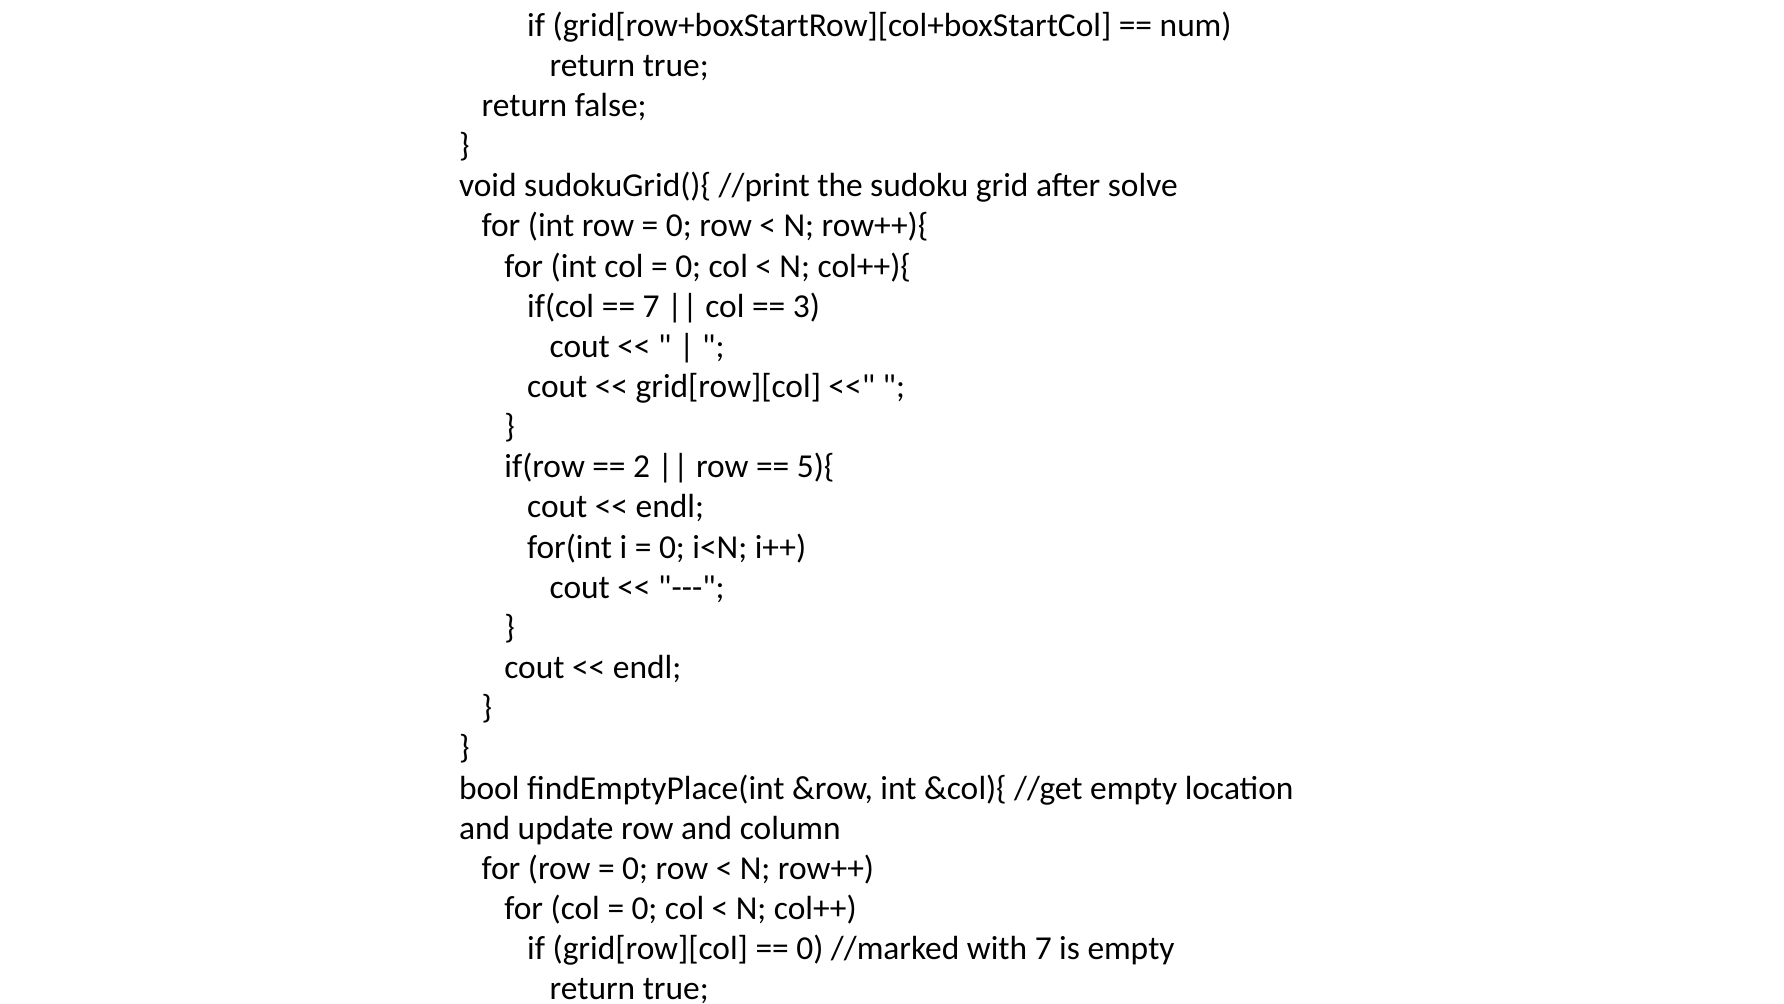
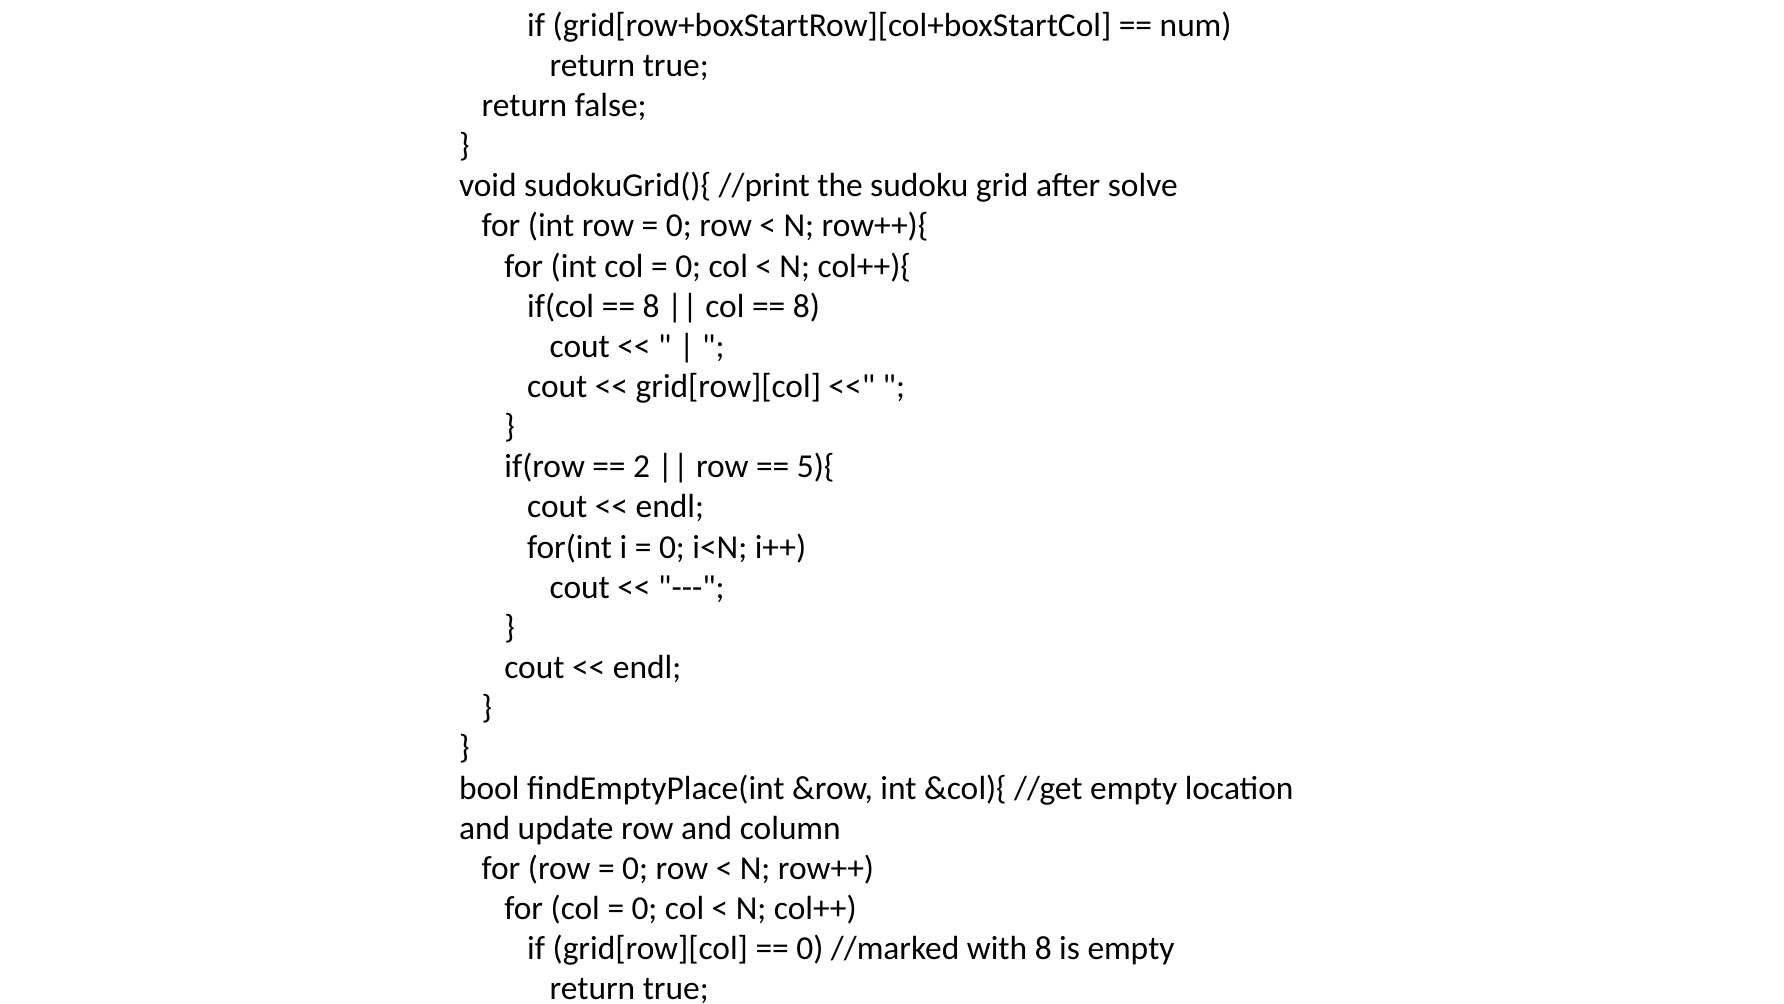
7 at (651, 306): 7 -> 8
3 at (806, 306): 3 -> 8
with 7: 7 -> 8
